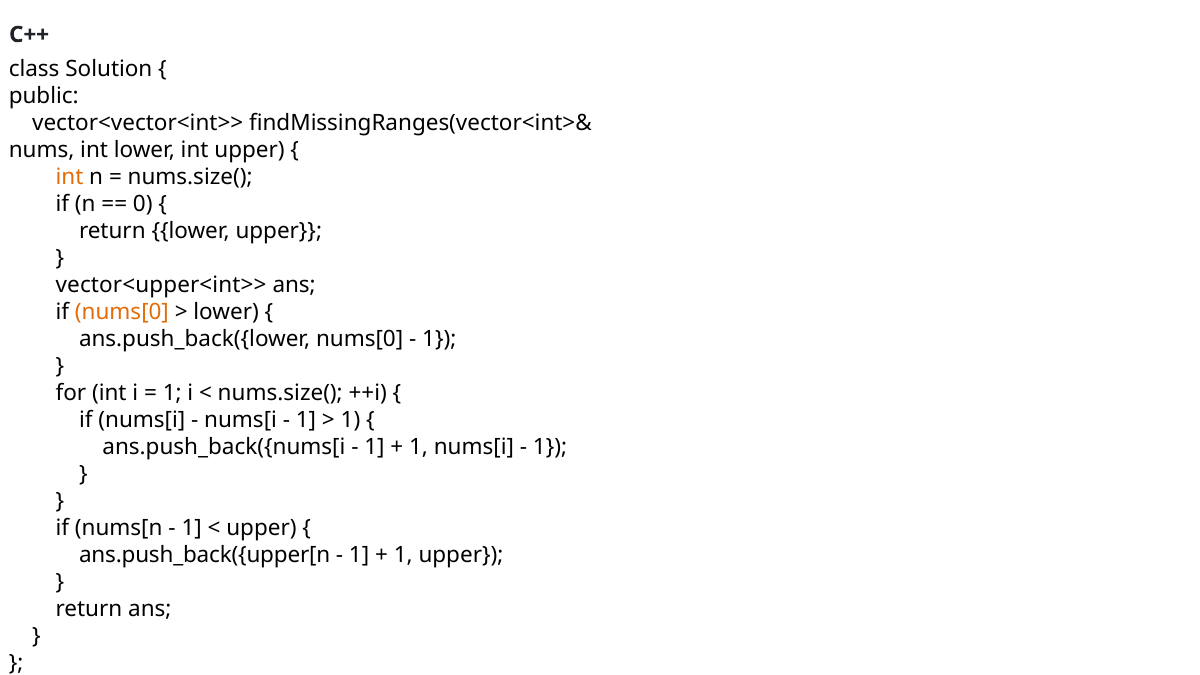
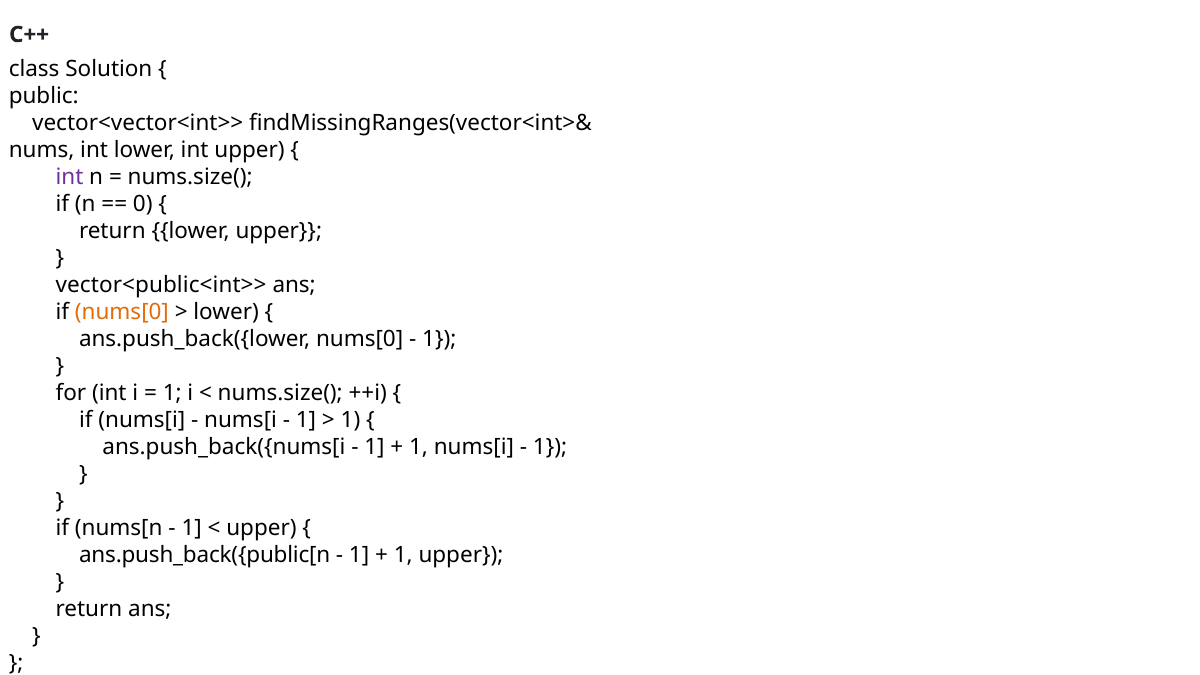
int at (70, 177) colour: orange -> purple
vector<upper<int>>: vector<upper<int>> -> vector<public<int>>
ans.push_back({upper[n: ans.push_back({upper[n -> ans.push_back({public[n
